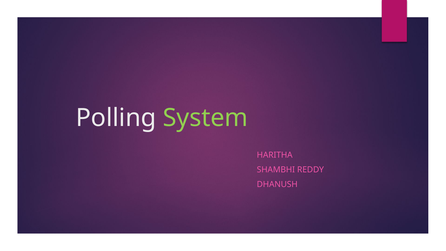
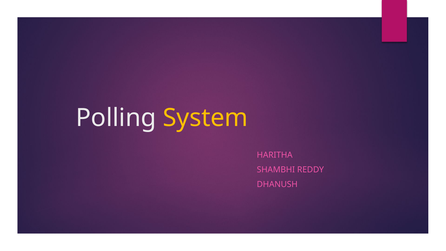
System colour: light green -> yellow
